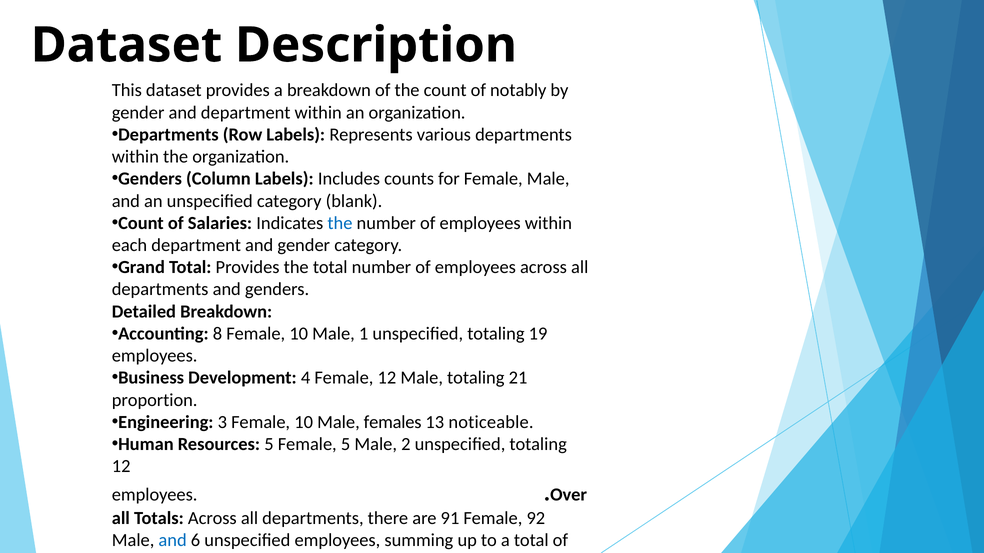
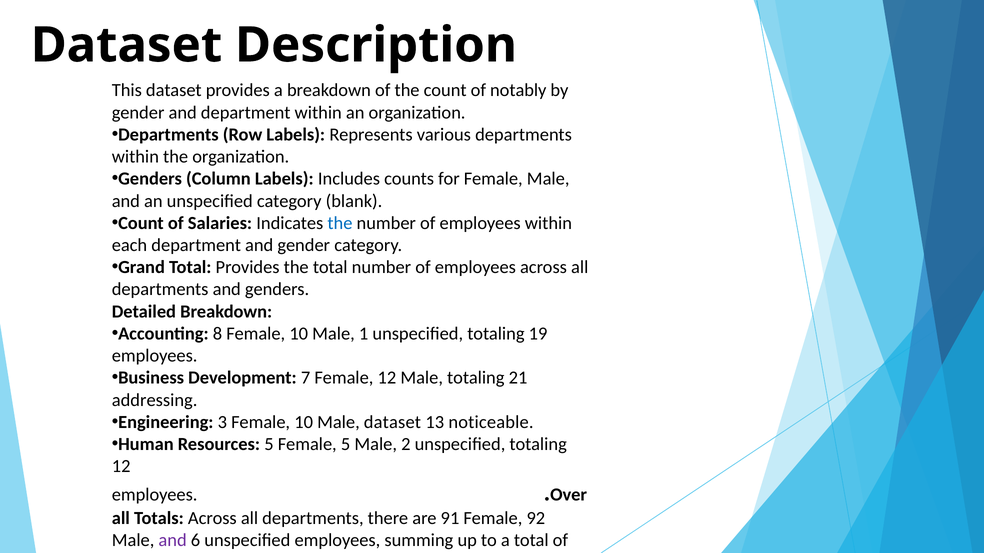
4: 4 -> 7
proportion: proportion -> addressing
Male females: females -> dataset
and at (173, 541) colour: blue -> purple
